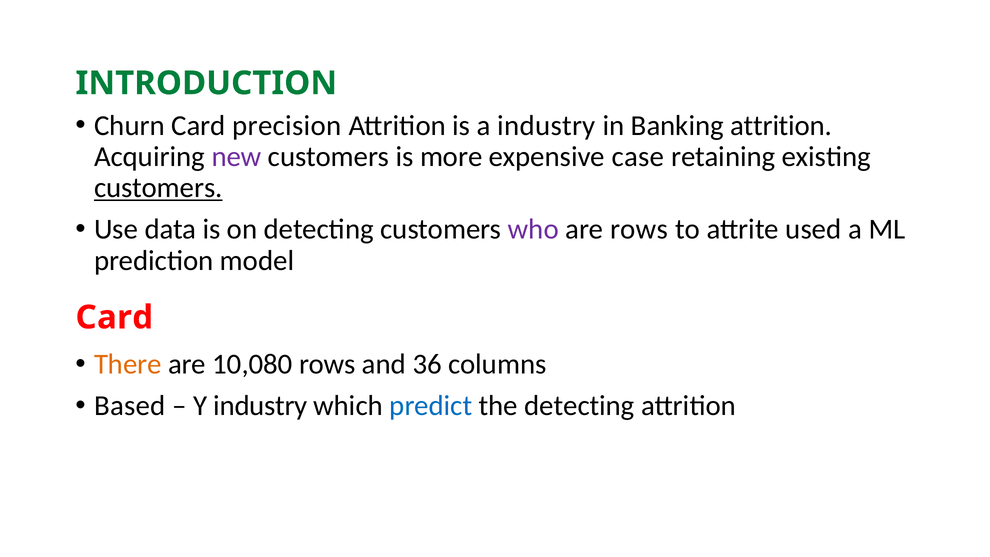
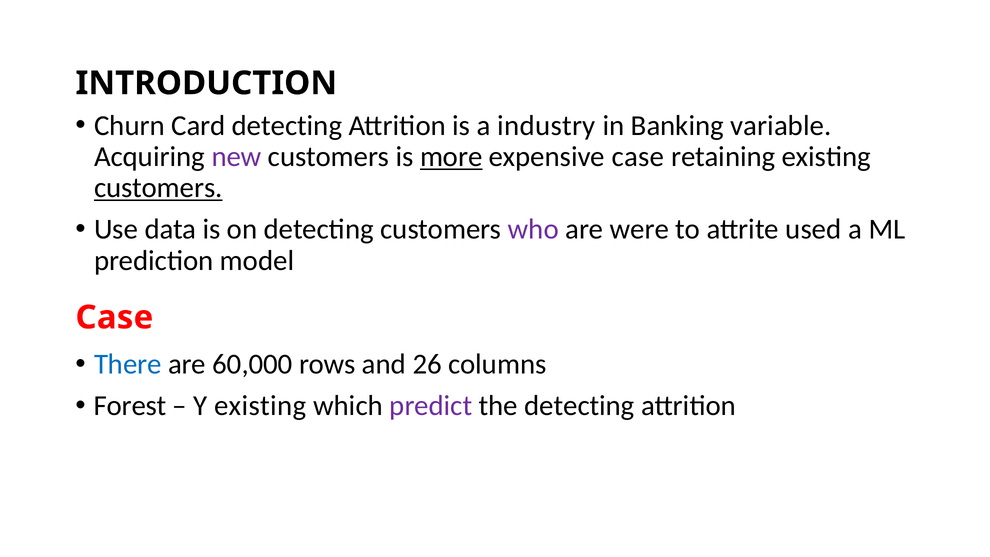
INTRODUCTION colour: green -> black
Card precision: precision -> detecting
Banking attrition: attrition -> variable
more underline: none -> present
are rows: rows -> were
Card at (114, 317): Card -> Case
There colour: orange -> blue
10,080: 10,080 -> 60,000
36: 36 -> 26
Based: Based -> Forest
Y industry: industry -> existing
predict colour: blue -> purple
